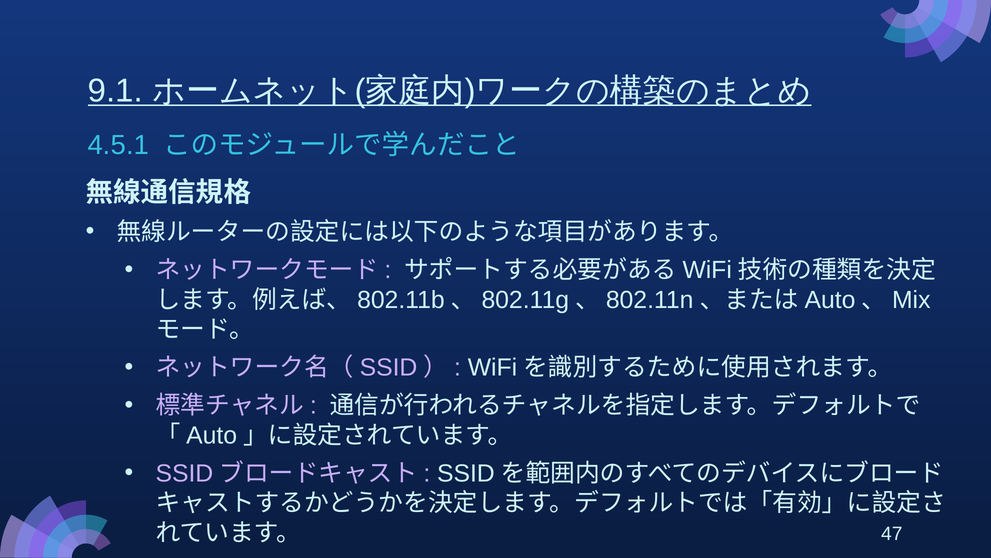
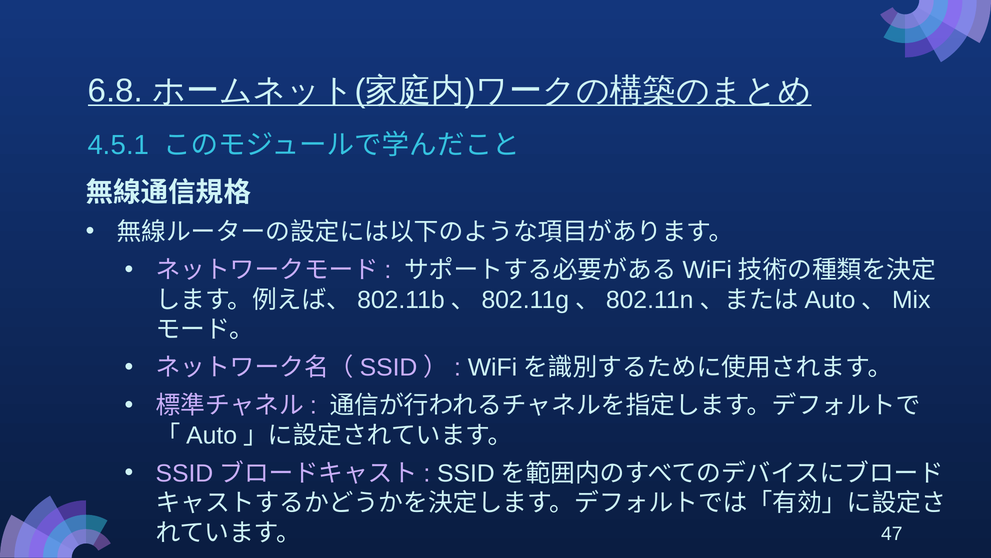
9.1: 9.1 -> 6.8
